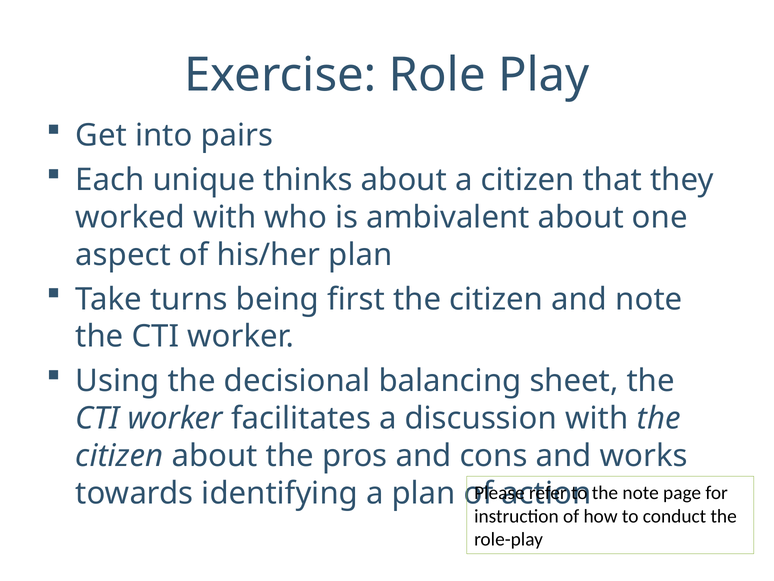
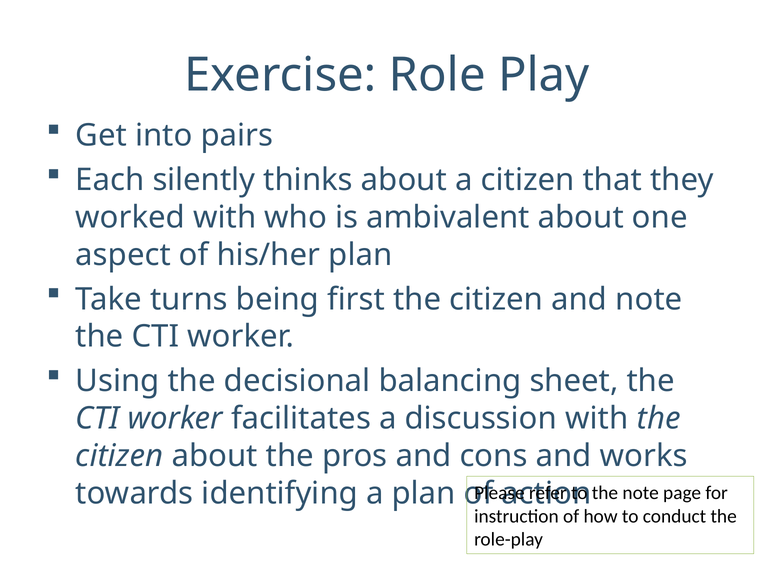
unique: unique -> silently
